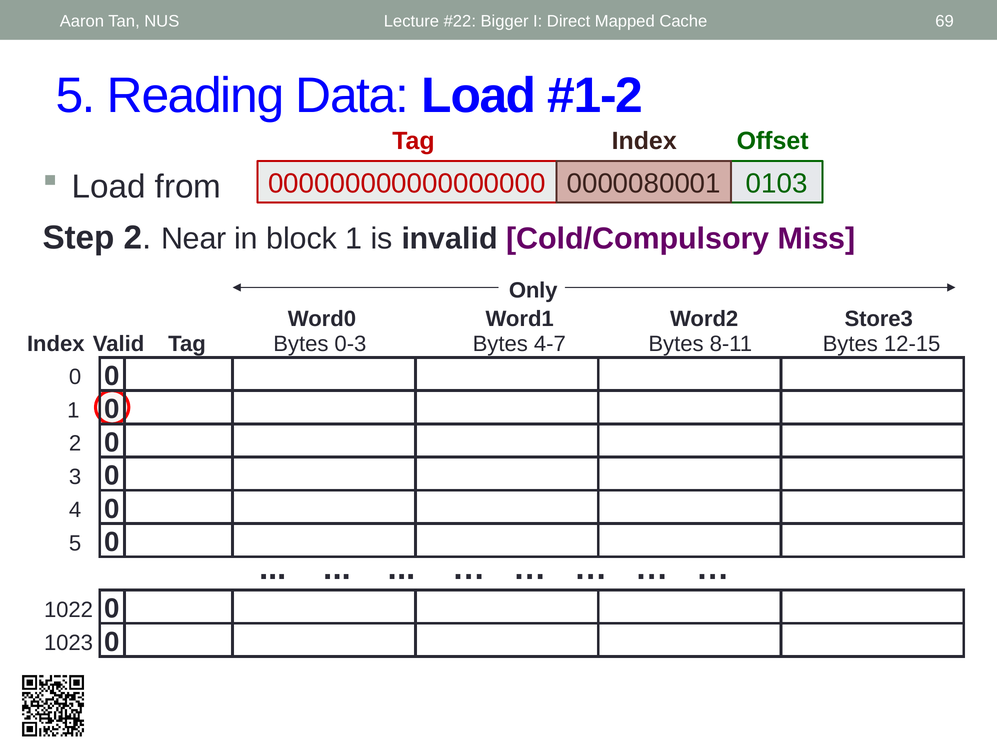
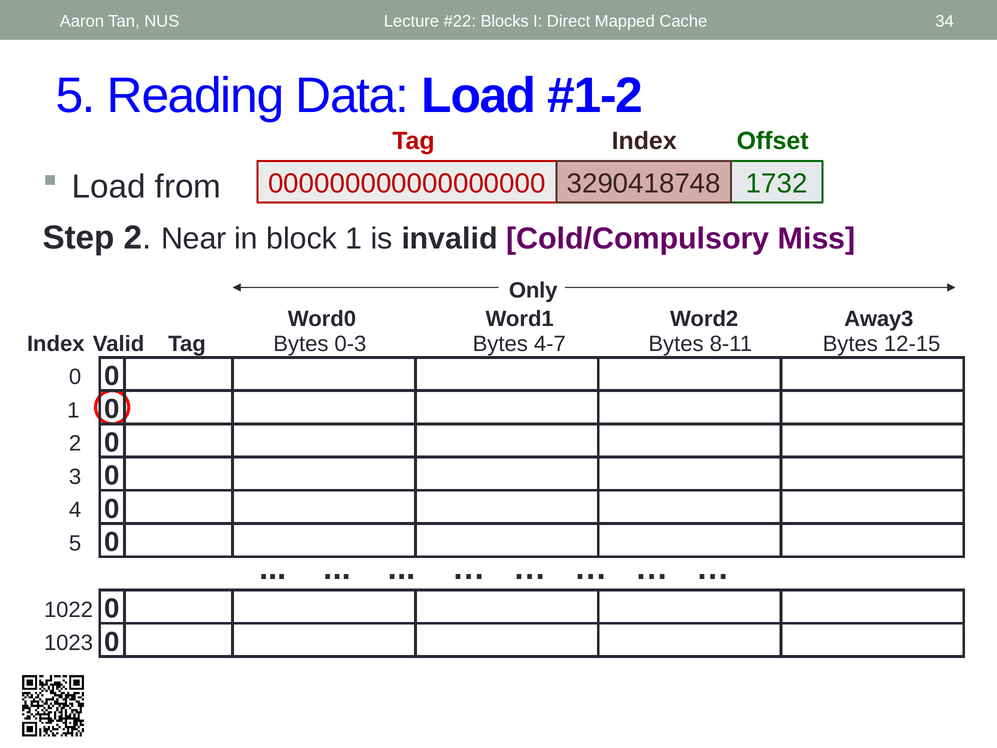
Bigger: Bigger -> Blocks
69: 69 -> 34
0000080001: 0000080001 -> 3290418748
0103: 0103 -> 1732
Store3: Store3 -> Away3
